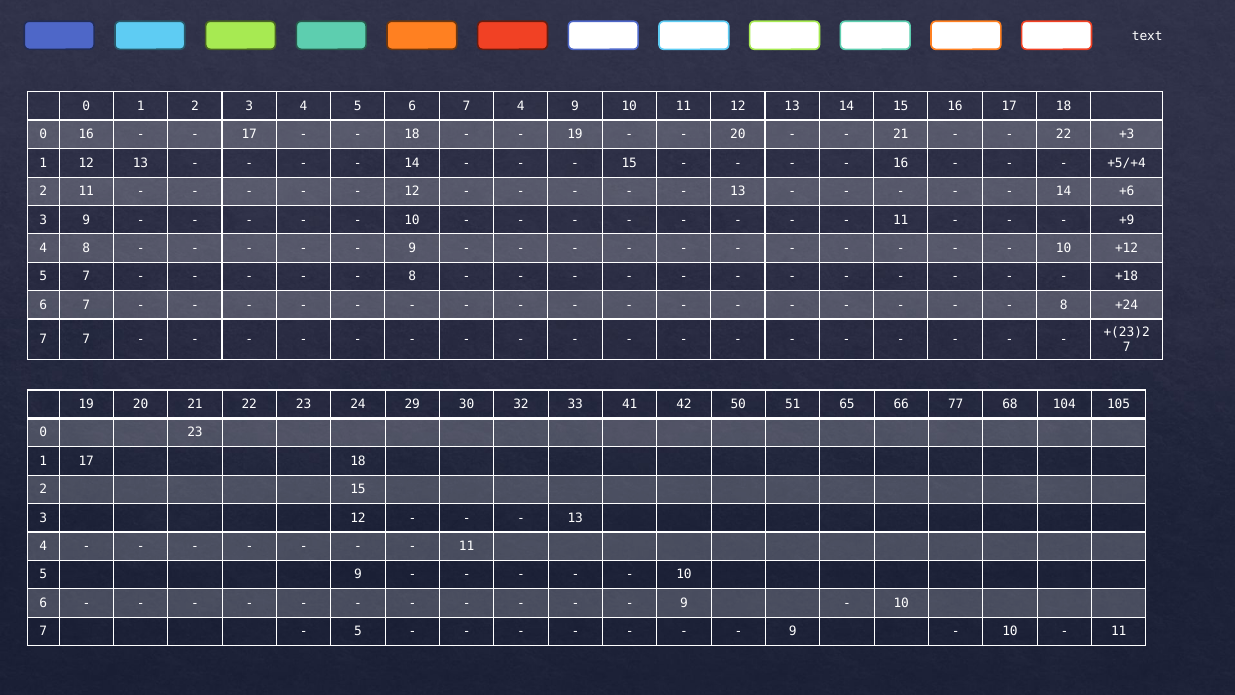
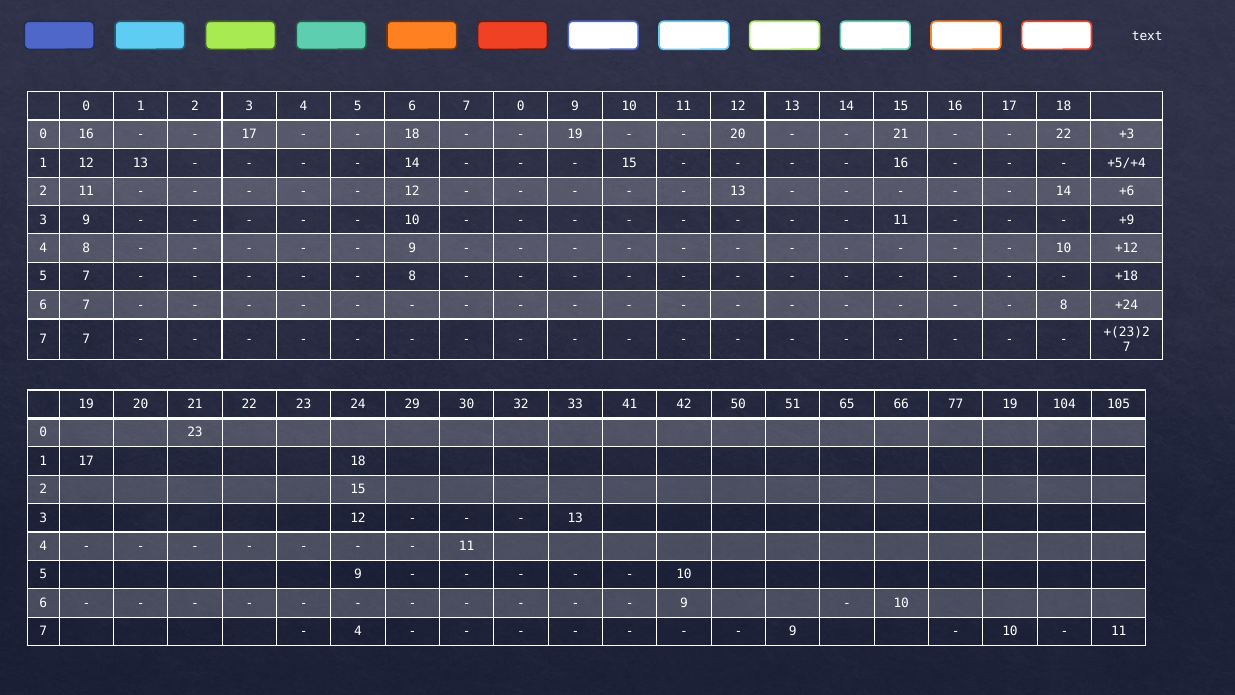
7 4: 4 -> 0
77 68: 68 -> 19
5 at (358, 631): 5 -> 4
